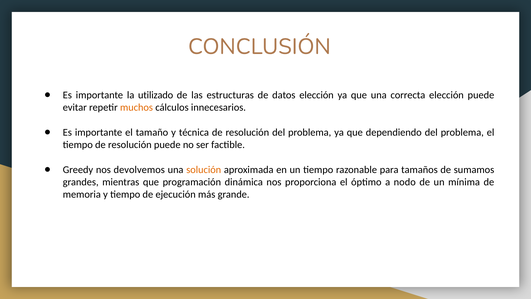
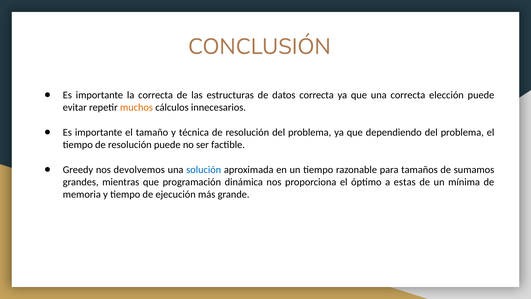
la utilizado: utilizado -> correcta
datos elección: elección -> correcta
solución colour: orange -> blue
nodo: nodo -> estas
